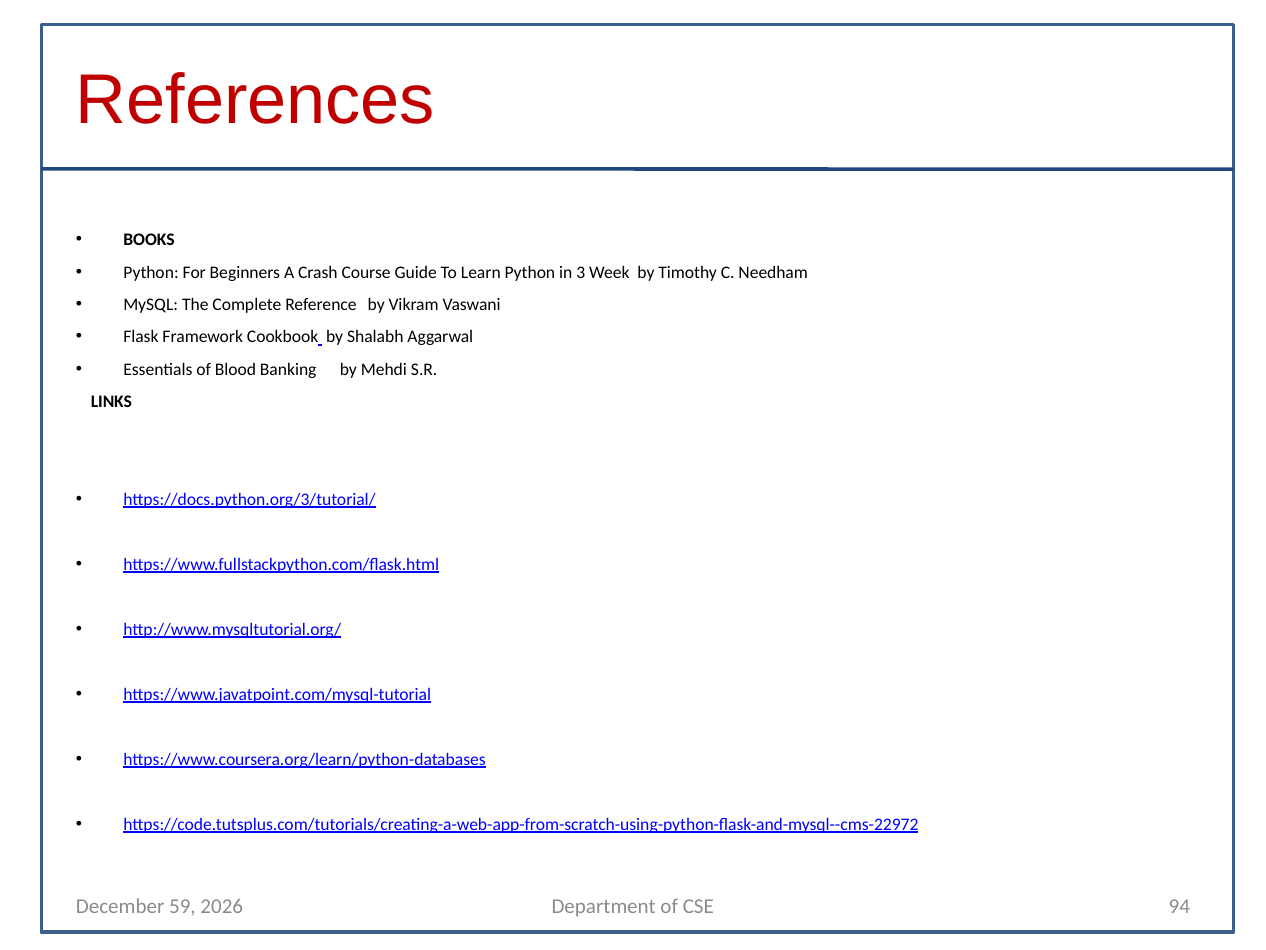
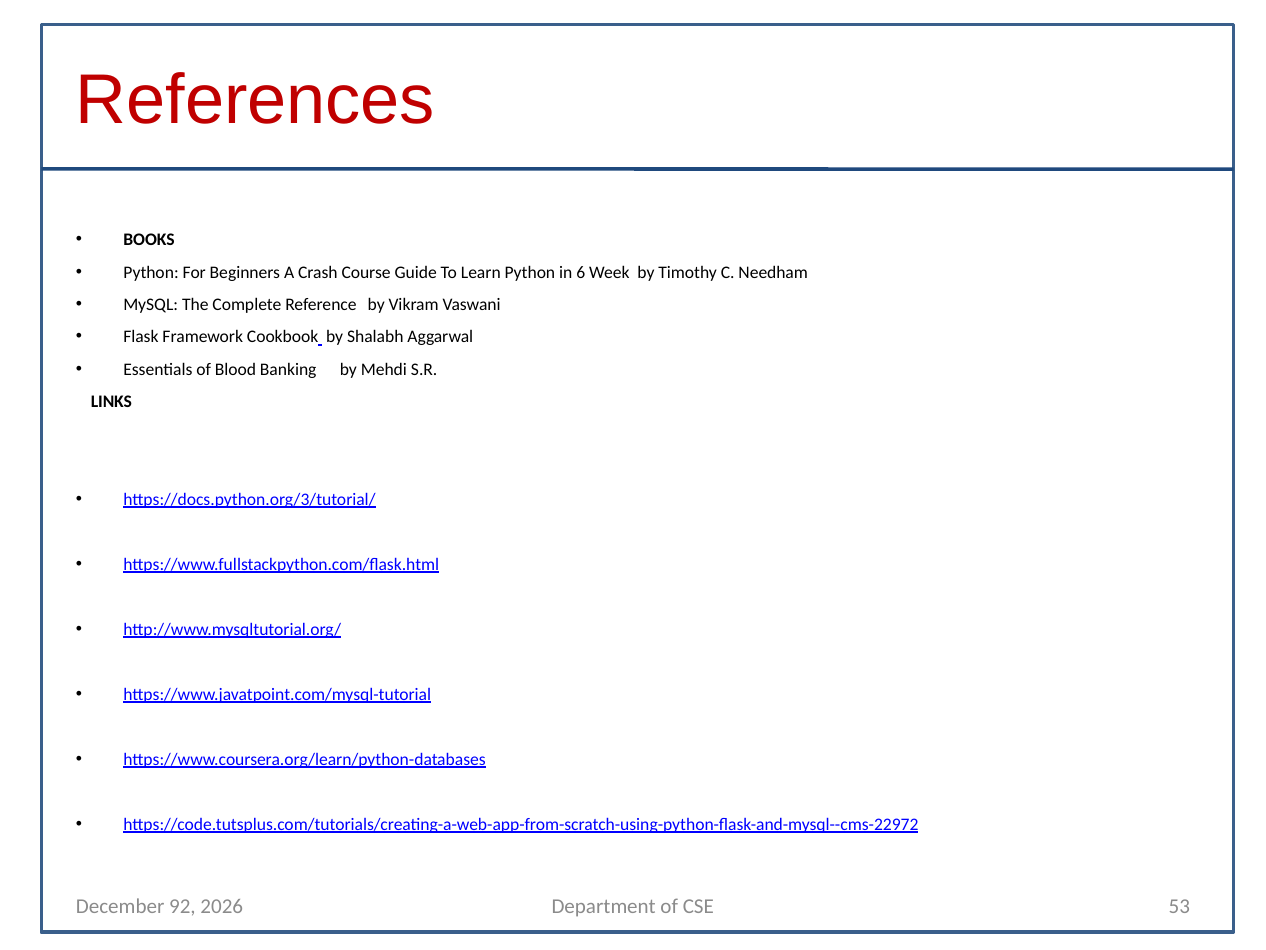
3: 3 -> 6
59: 59 -> 92
94: 94 -> 53
